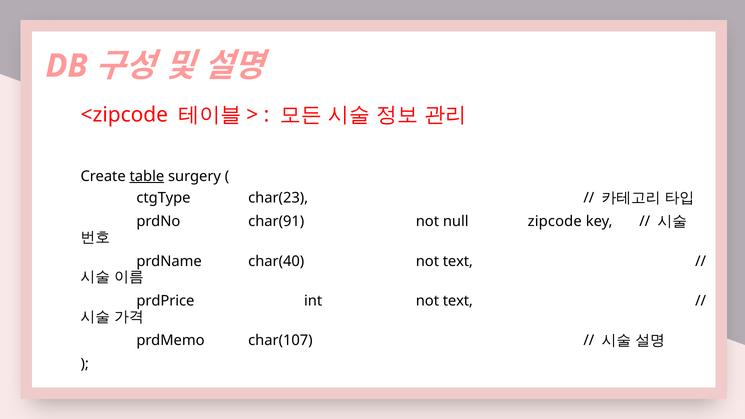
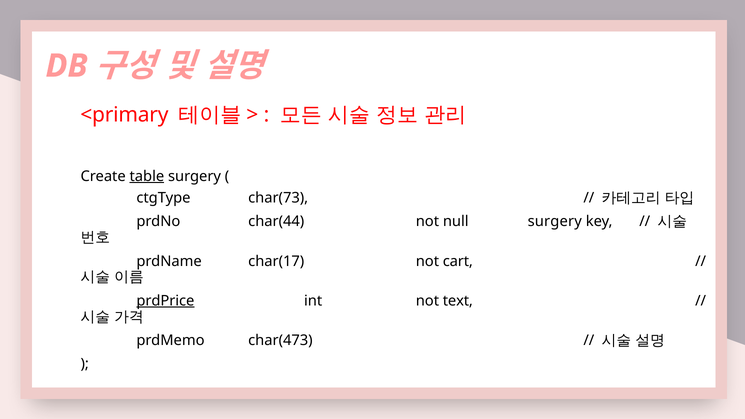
<zipcode: <zipcode -> <primary
char(23: char(23 -> char(73
char(91: char(91 -> char(44
null zipcode: zipcode -> surgery
char(40: char(40 -> char(17
text at (458, 261): text -> cart
prdPrice underline: none -> present
char(107: char(107 -> char(473
